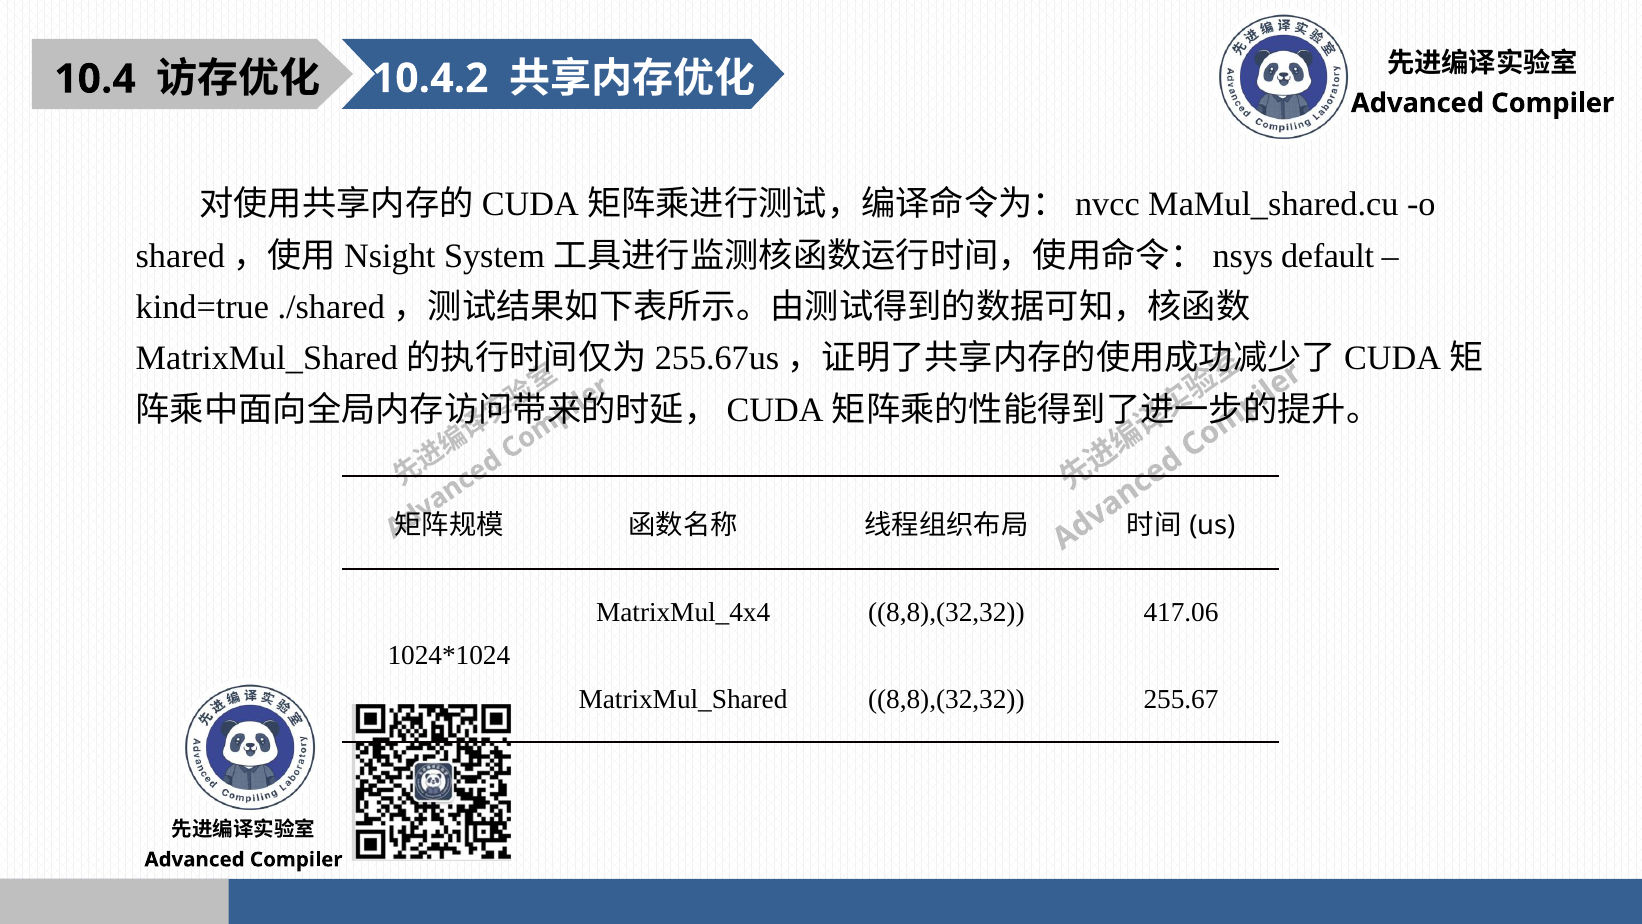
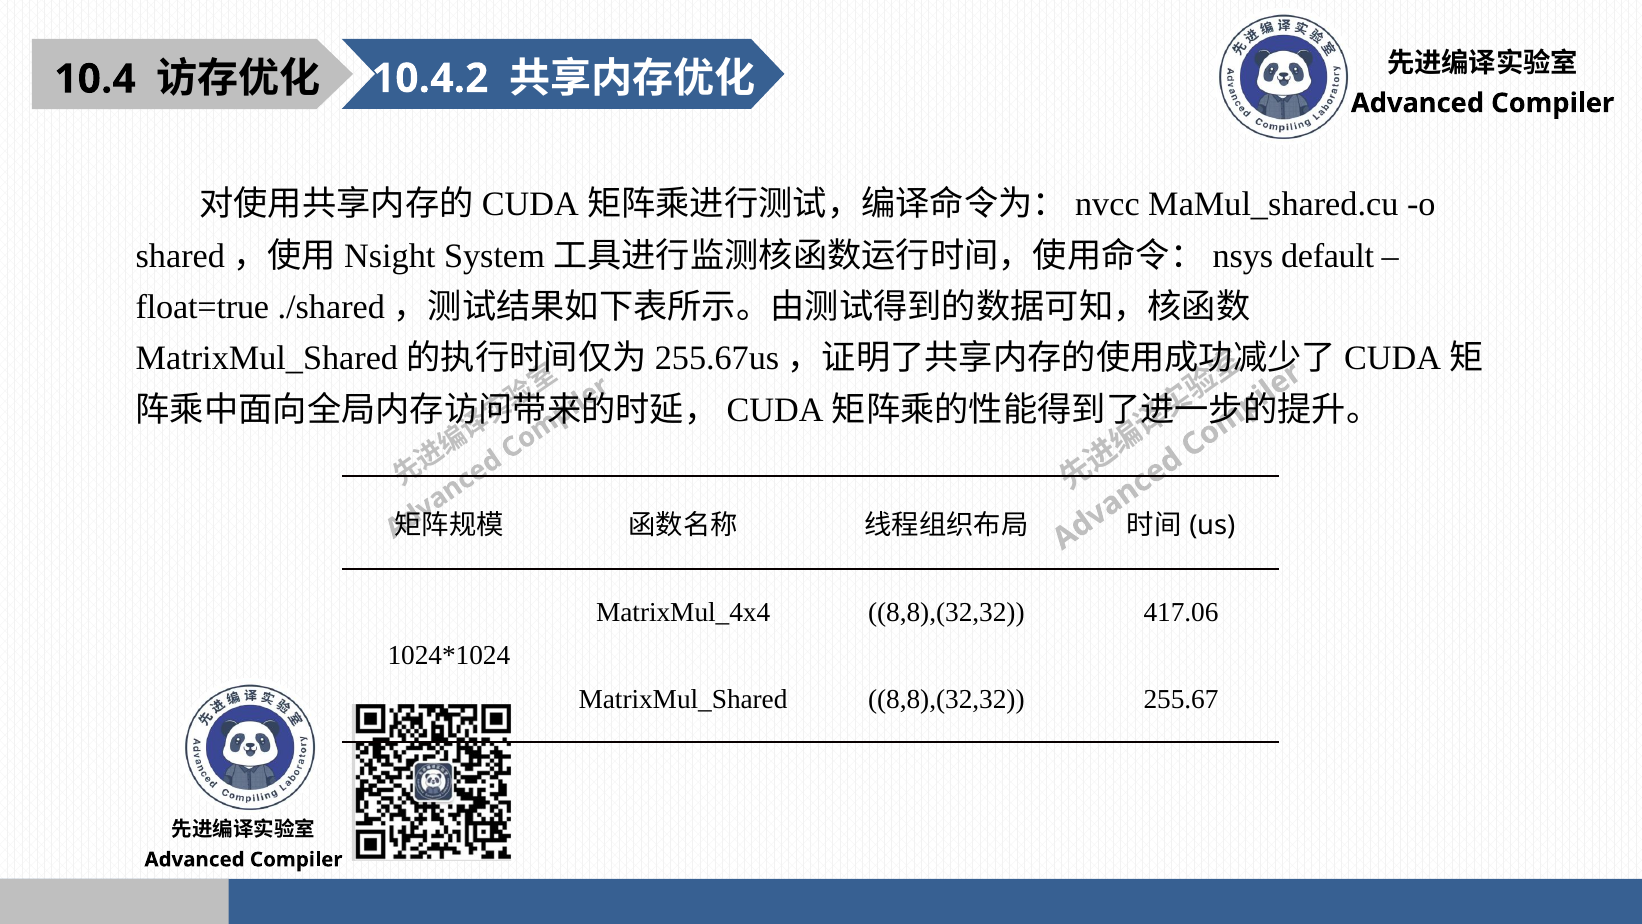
kind=true: kind=true -> float=true
